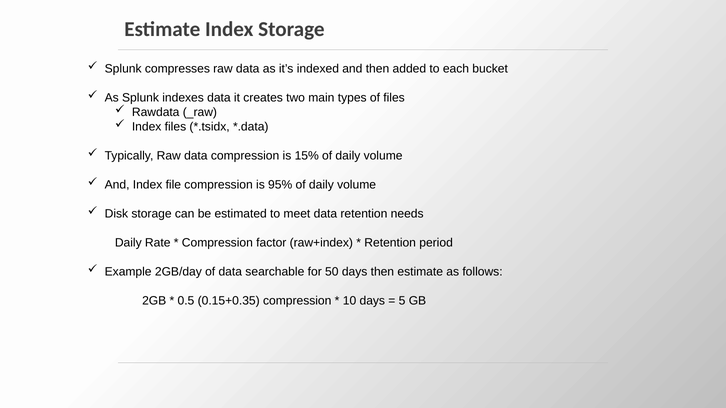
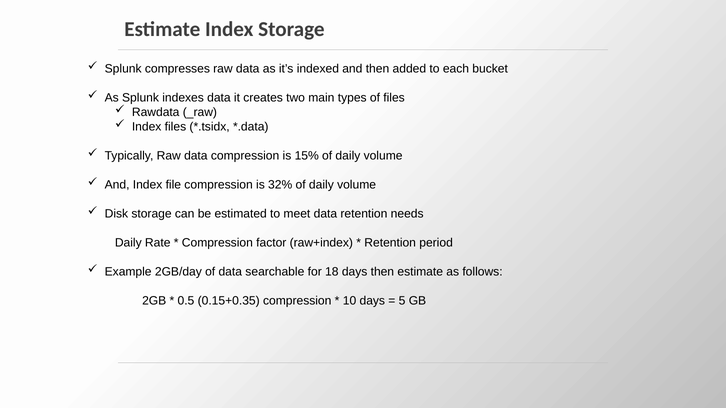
95%: 95% -> 32%
50: 50 -> 18
